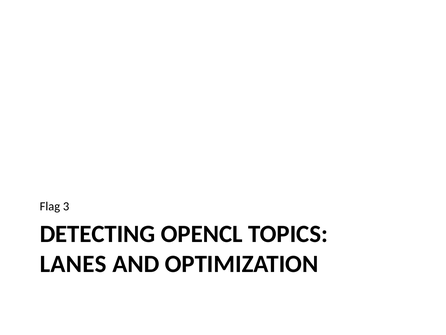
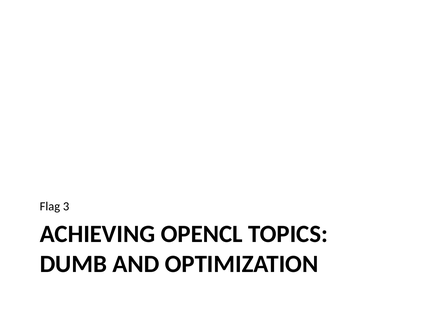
DETECTING: DETECTING -> ACHIEVING
LANES: LANES -> DUMB
